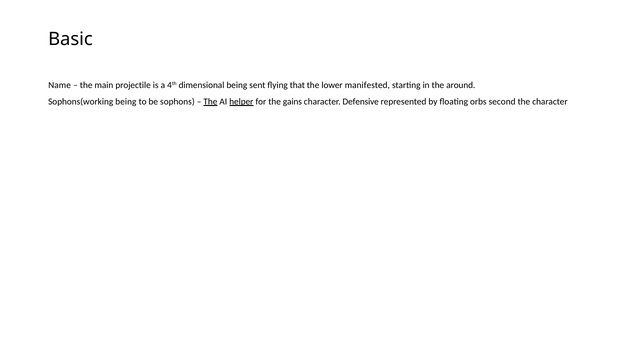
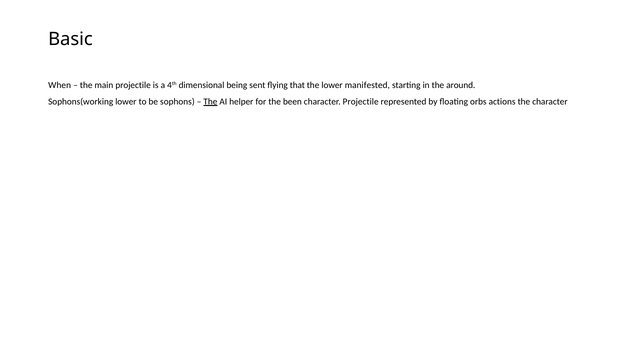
Name: Name -> When
Sophons(working being: being -> lower
helper underline: present -> none
gains: gains -> been
character Defensive: Defensive -> Projectile
second: second -> actions
